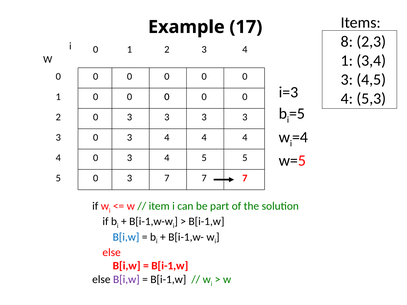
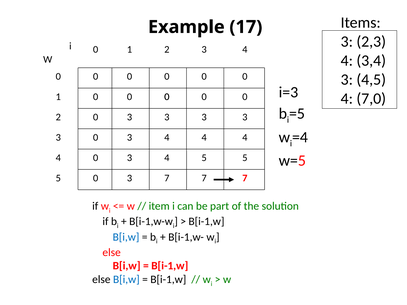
8 at (347, 42): 8 -> 3
1 at (347, 61): 1 -> 4
5,3: 5,3 -> 7,0
B[i,w at (126, 280) colour: purple -> blue
